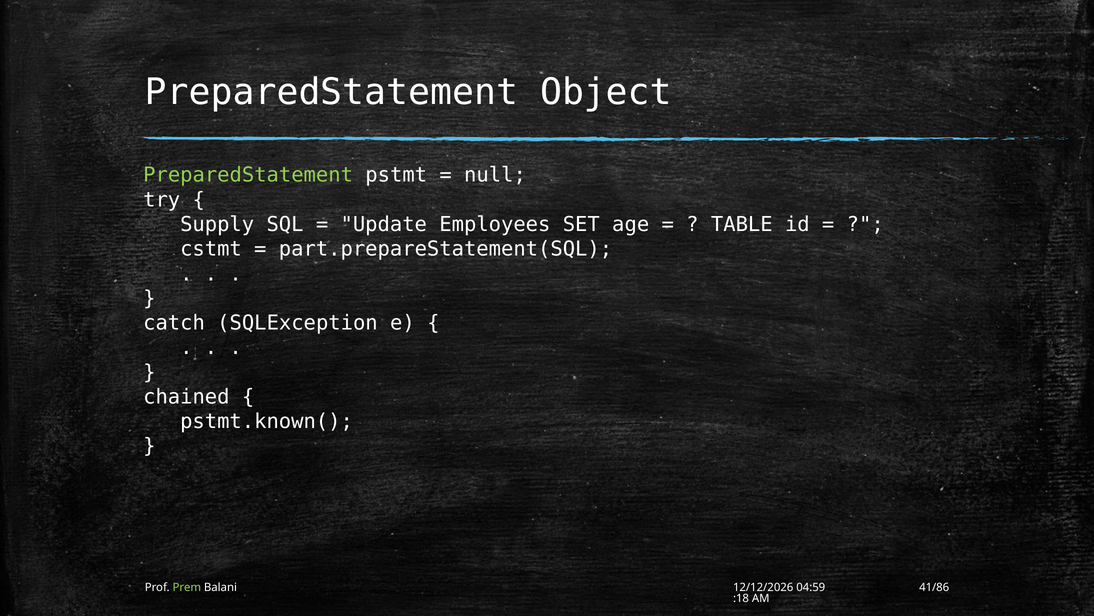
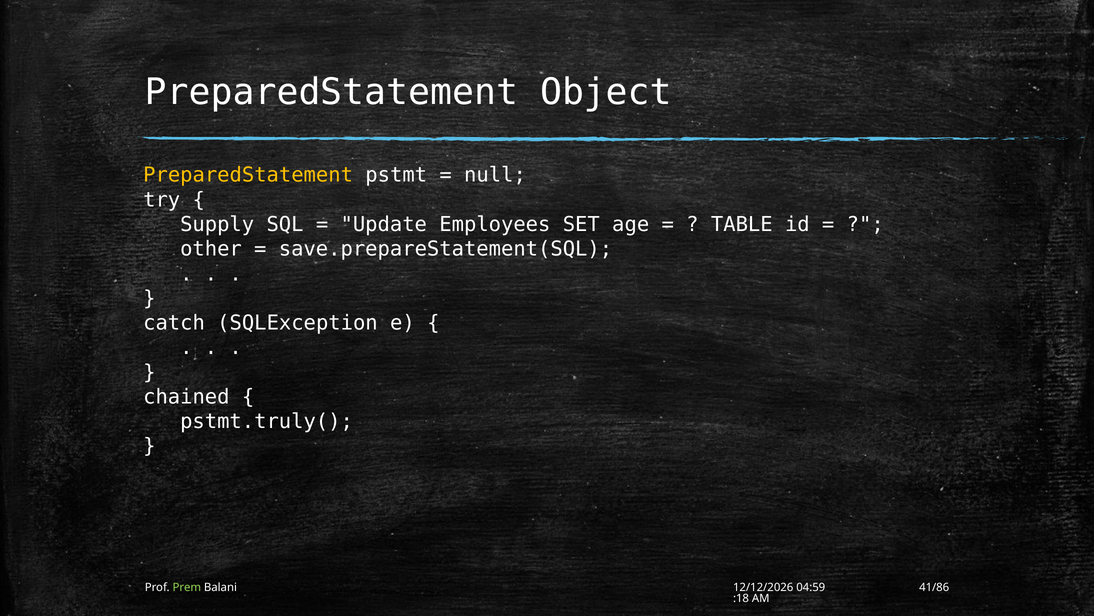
PreparedStatement at (248, 175) colour: light green -> yellow
cstmt: cstmt -> other
part.prepareStatement(SQL: part.prepareStatement(SQL -> save.prepareStatement(SQL
pstmt.known(: pstmt.known( -> pstmt.truly(
